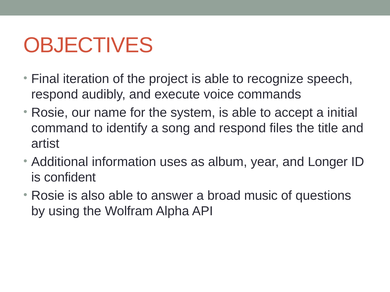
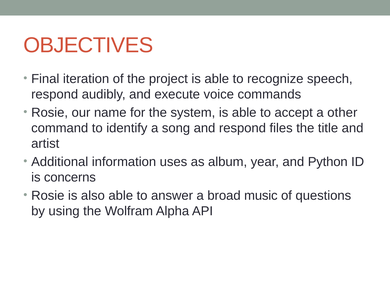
initial: initial -> other
Longer: Longer -> Python
confident: confident -> concerns
